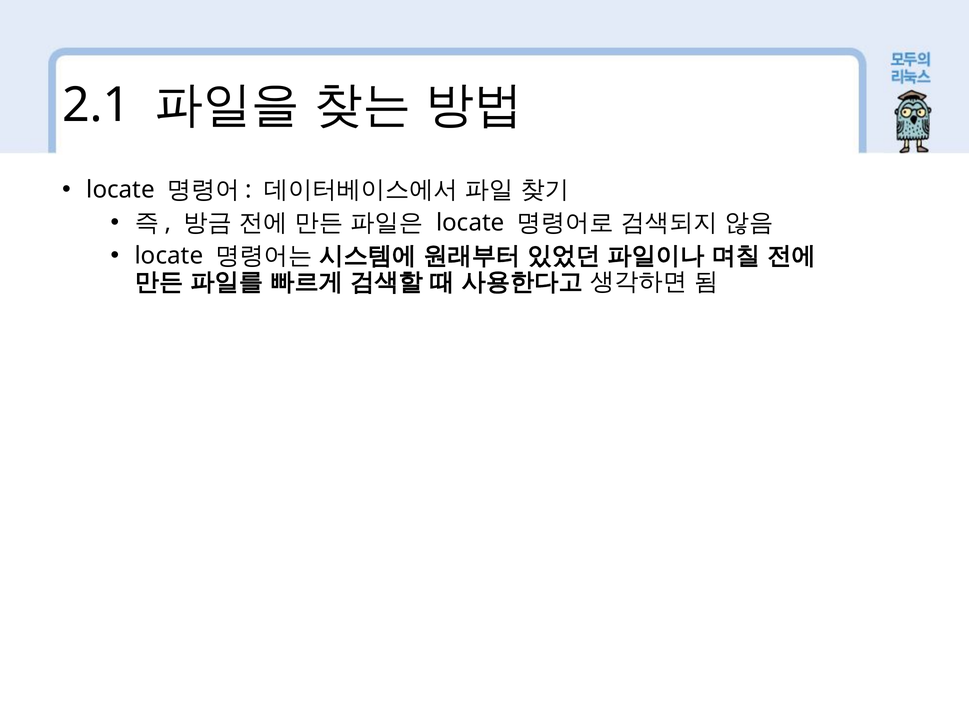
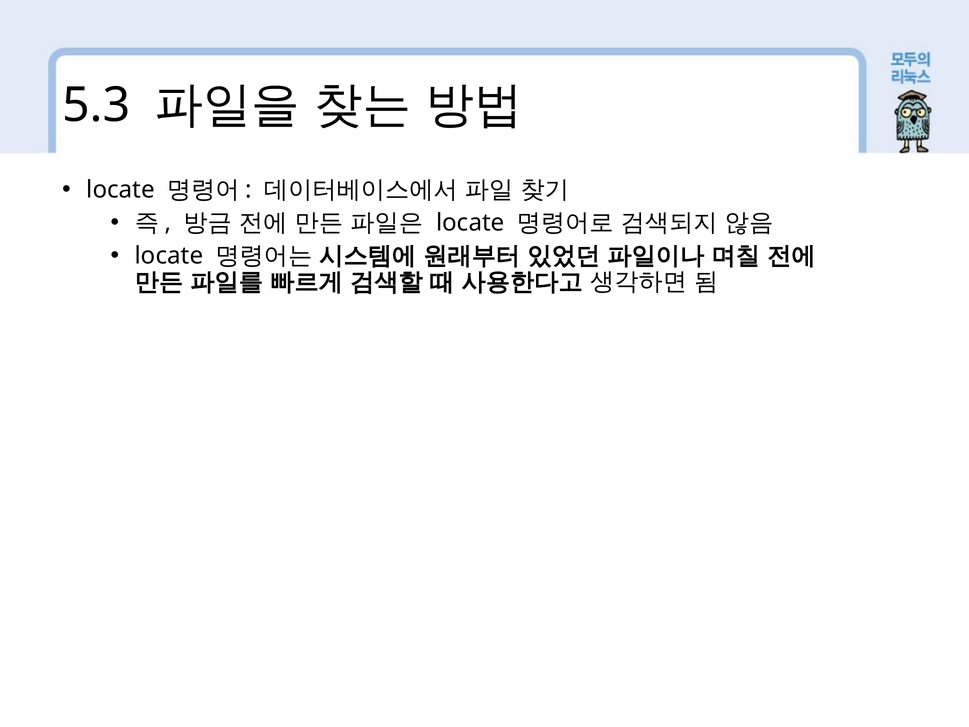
2.1: 2.1 -> 5.3
